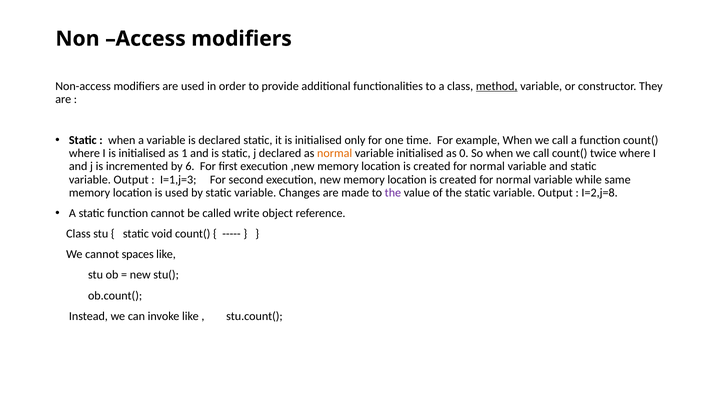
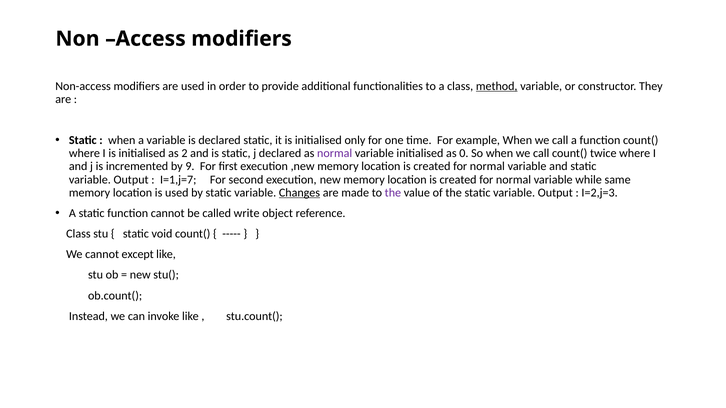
1: 1 -> 2
normal at (335, 154) colour: orange -> purple
6: 6 -> 9
I=1,j=3: I=1,j=3 -> I=1,j=7
Changes underline: none -> present
I=2,j=8: I=2,j=8 -> I=2,j=3
spaces: spaces -> except
